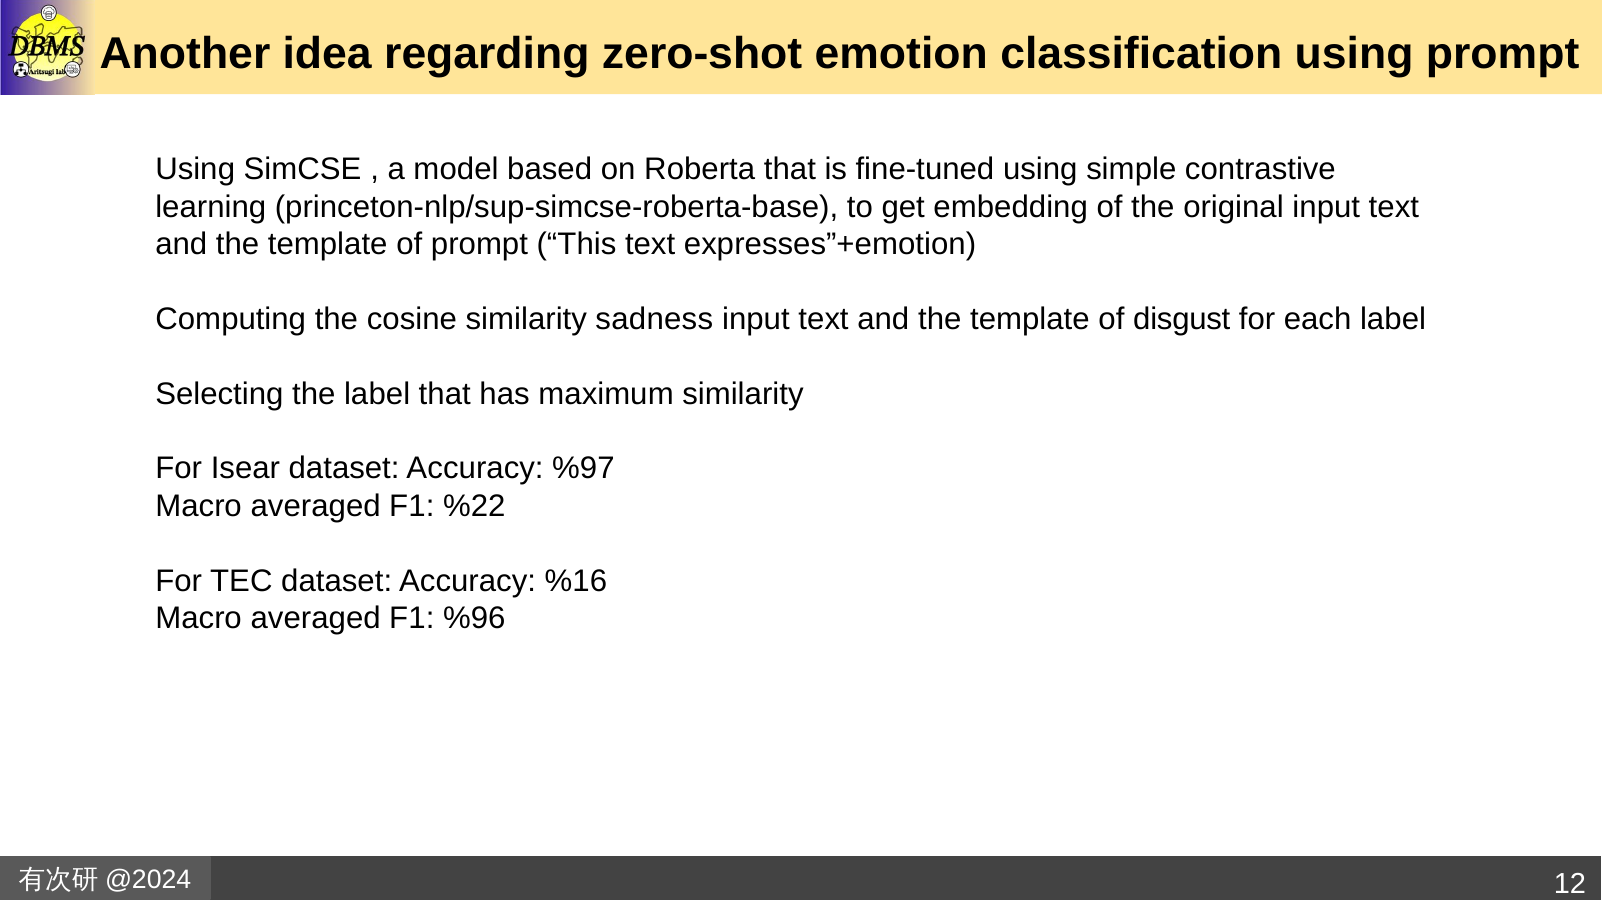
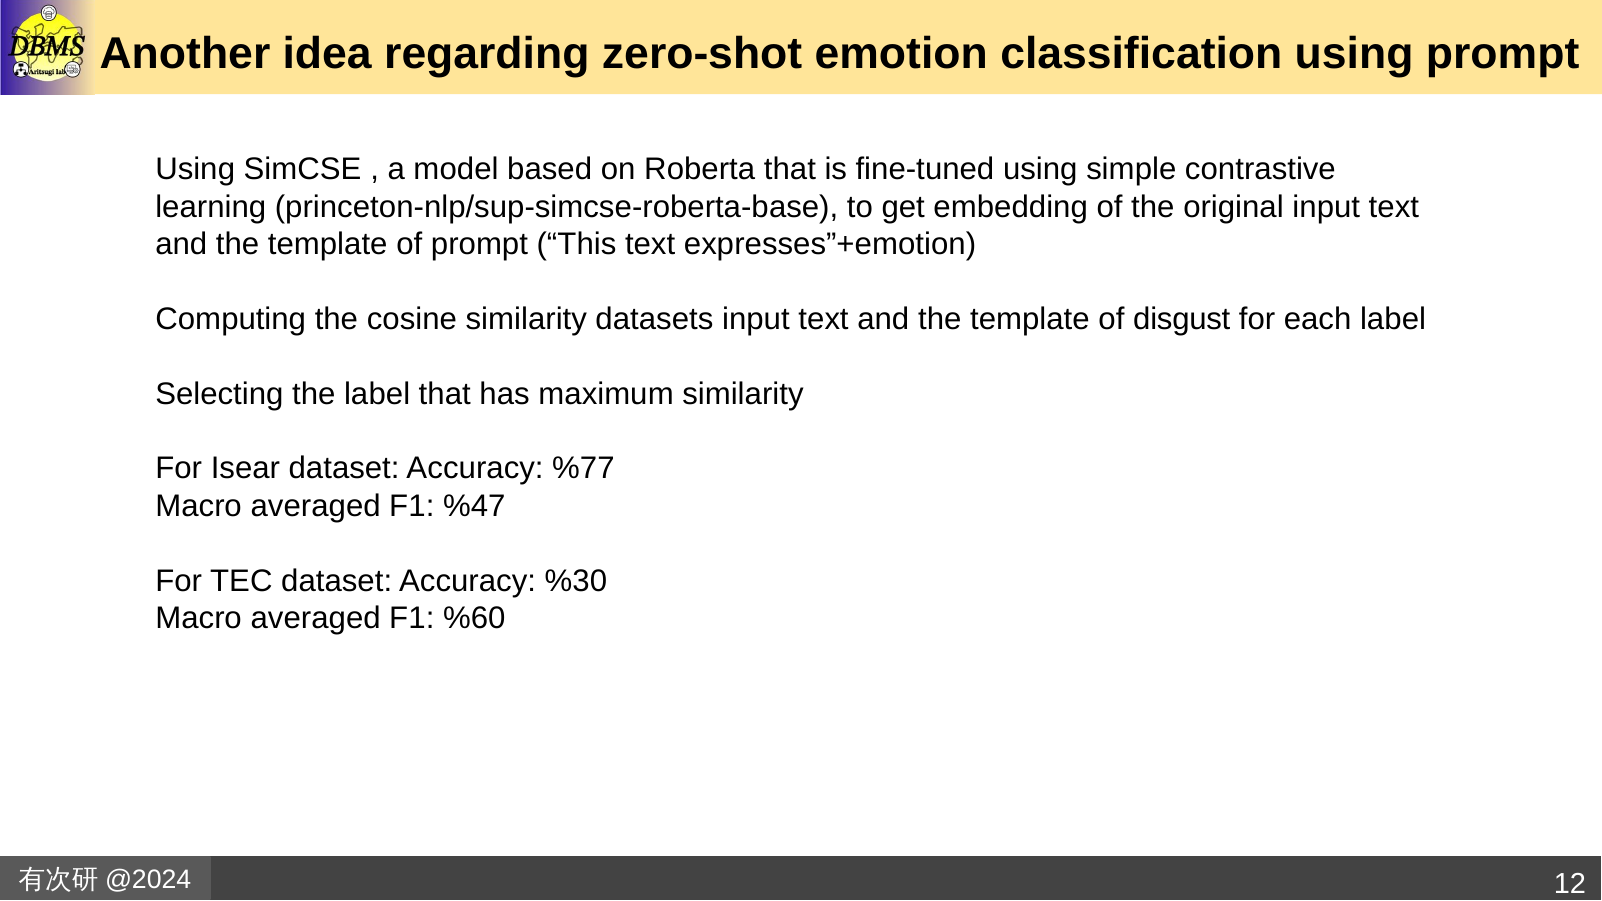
sadness: sadness -> datasets
%97: %97 -> %77
%22: %22 -> %47
%16: %16 -> %30
%96: %96 -> %60
